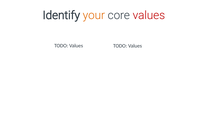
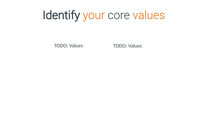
values at (149, 15) colour: red -> orange
